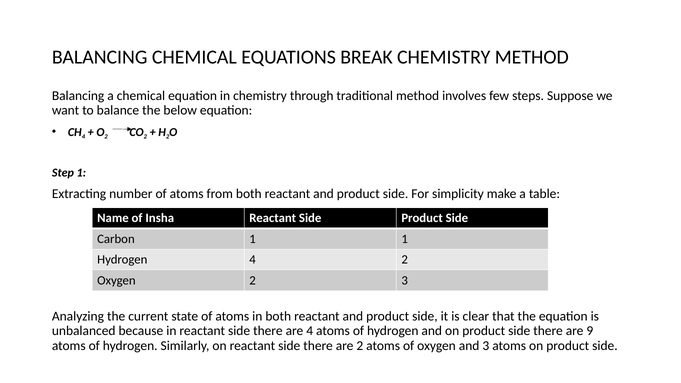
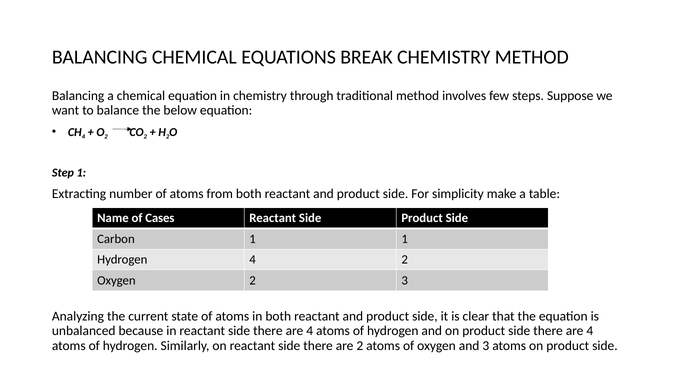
Insha: Insha -> Cases
9 at (590, 331): 9 -> 4
